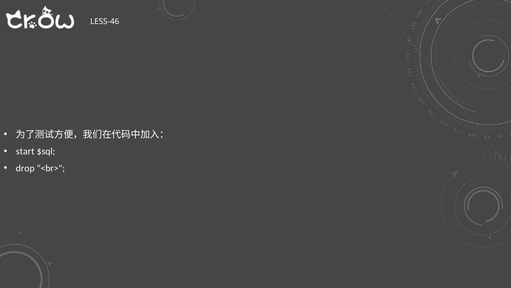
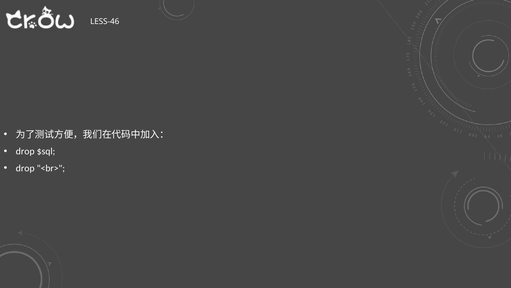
start at (25, 151): start -> drop
